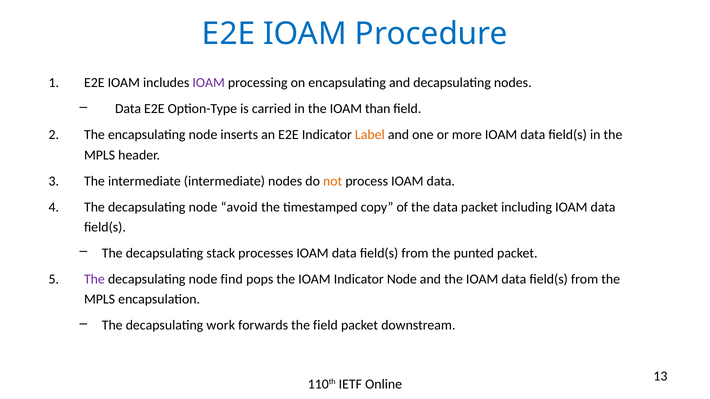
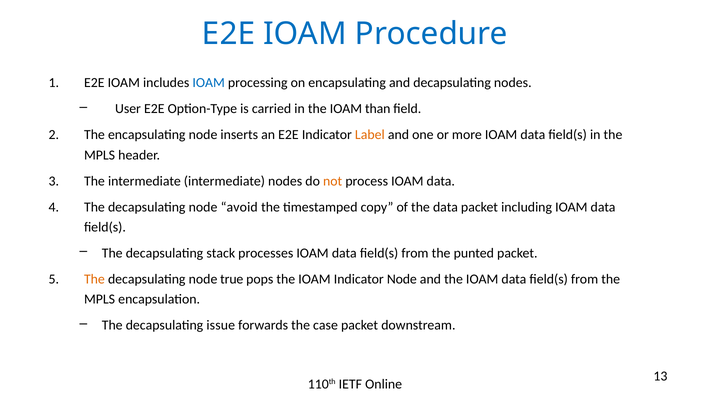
IOAM at (209, 83) colour: purple -> blue
Data at (128, 109): Data -> User
The at (94, 279) colour: purple -> orange
find: find -> true
work: work -> issue
the field: field -> case
